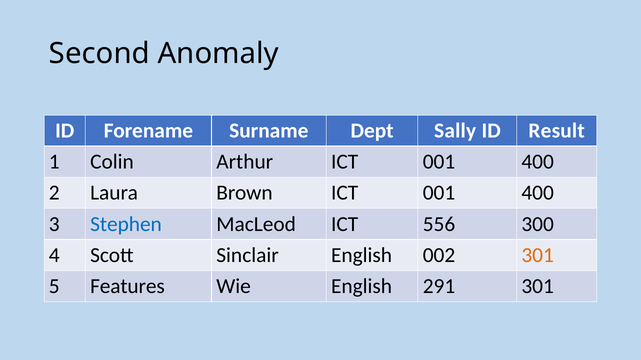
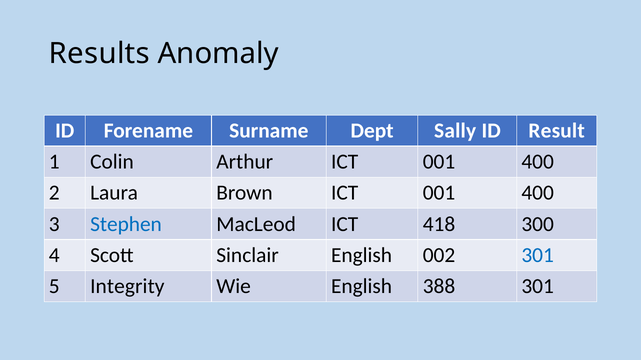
Second: Second -> Results
556: 556 -> 418
301 at (538, 256) colour: orange -> blue
Features: Features -> Integrity
291: 291 -> 388
